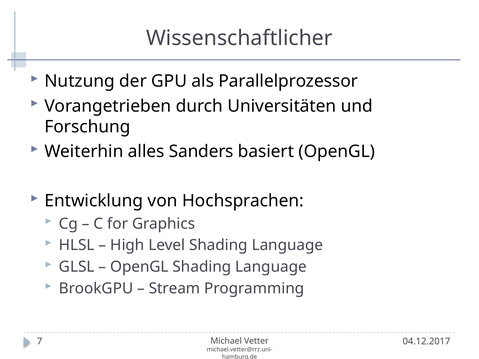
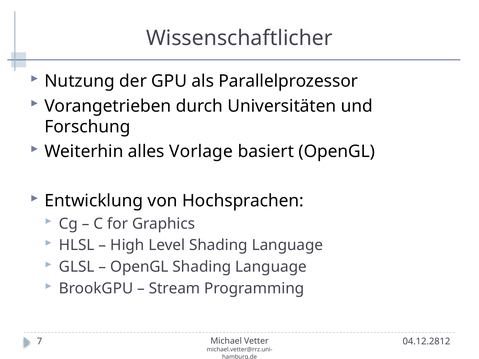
Sanders: Sanders -> Vorlage
04.12.2017: 04.12.2017 -> 04.12.2812
